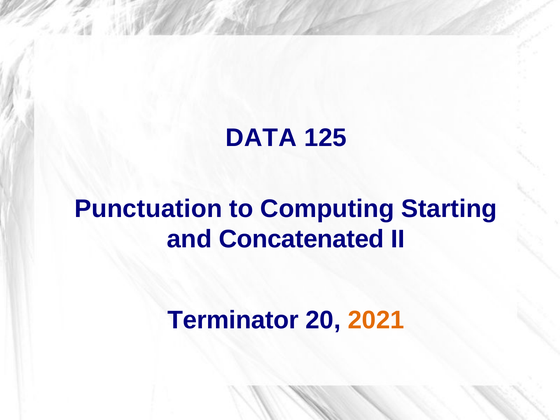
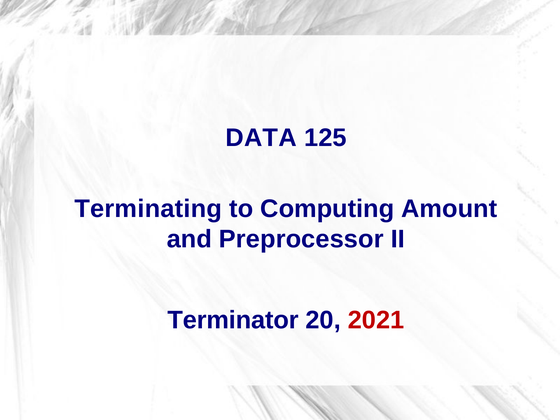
Punctuation: Punctuation -> Terminating
Starting: Starting -> Amount
Concatenated: Concatenated -> Preprocessor
2021 colour: orange -> red
